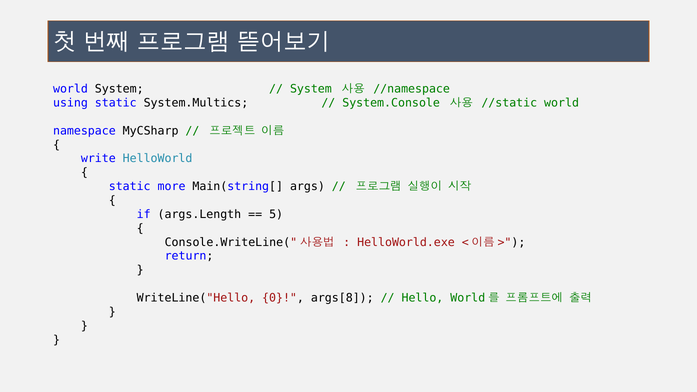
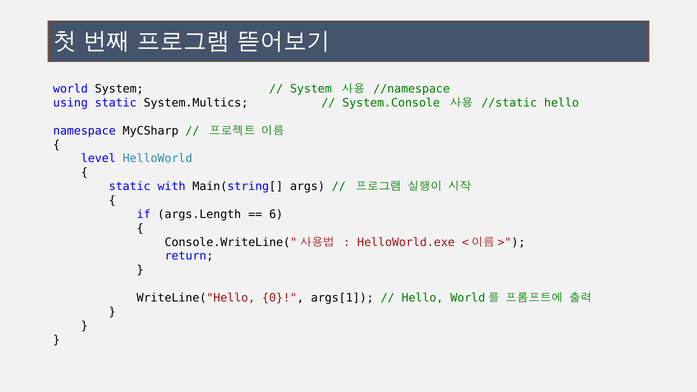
//static world: world -> hello
write: write -> level
more: more -> with
5: 5 -> 6
args[8: args[8 -> args[1
